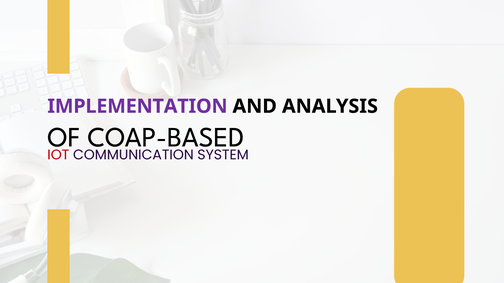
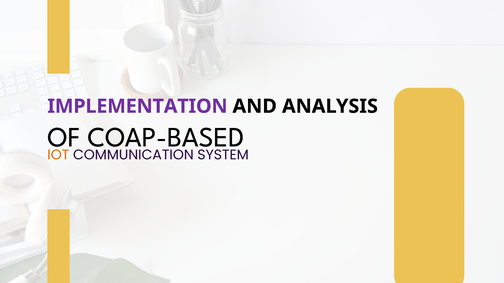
IOT colour: red -> orange
